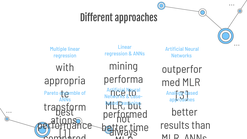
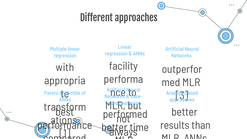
mining: mining -> facility
